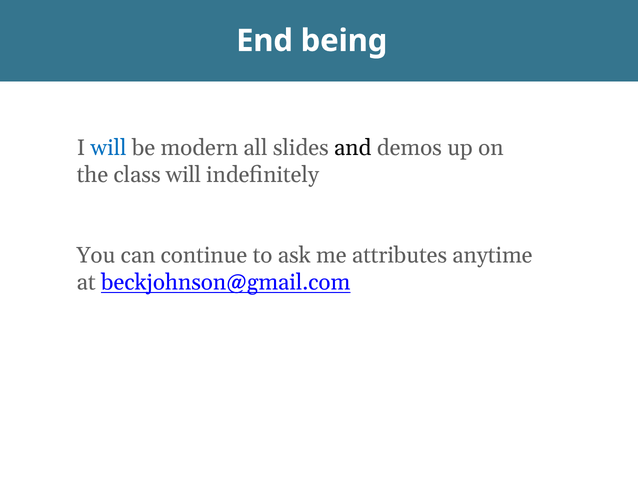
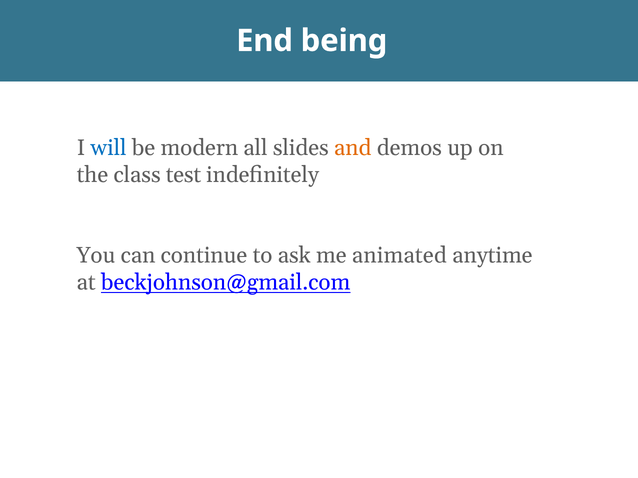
and colour: black -> orange
class will: will -> test
attributes: attributes -> animated
